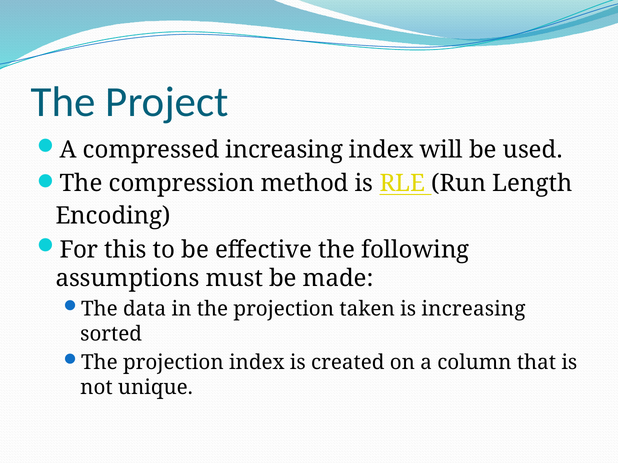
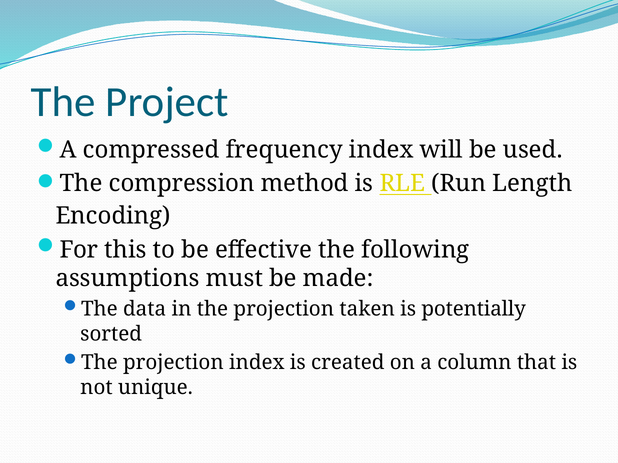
compressed increasing: increasing -> frequency
is increasing: increasing -> potentially
